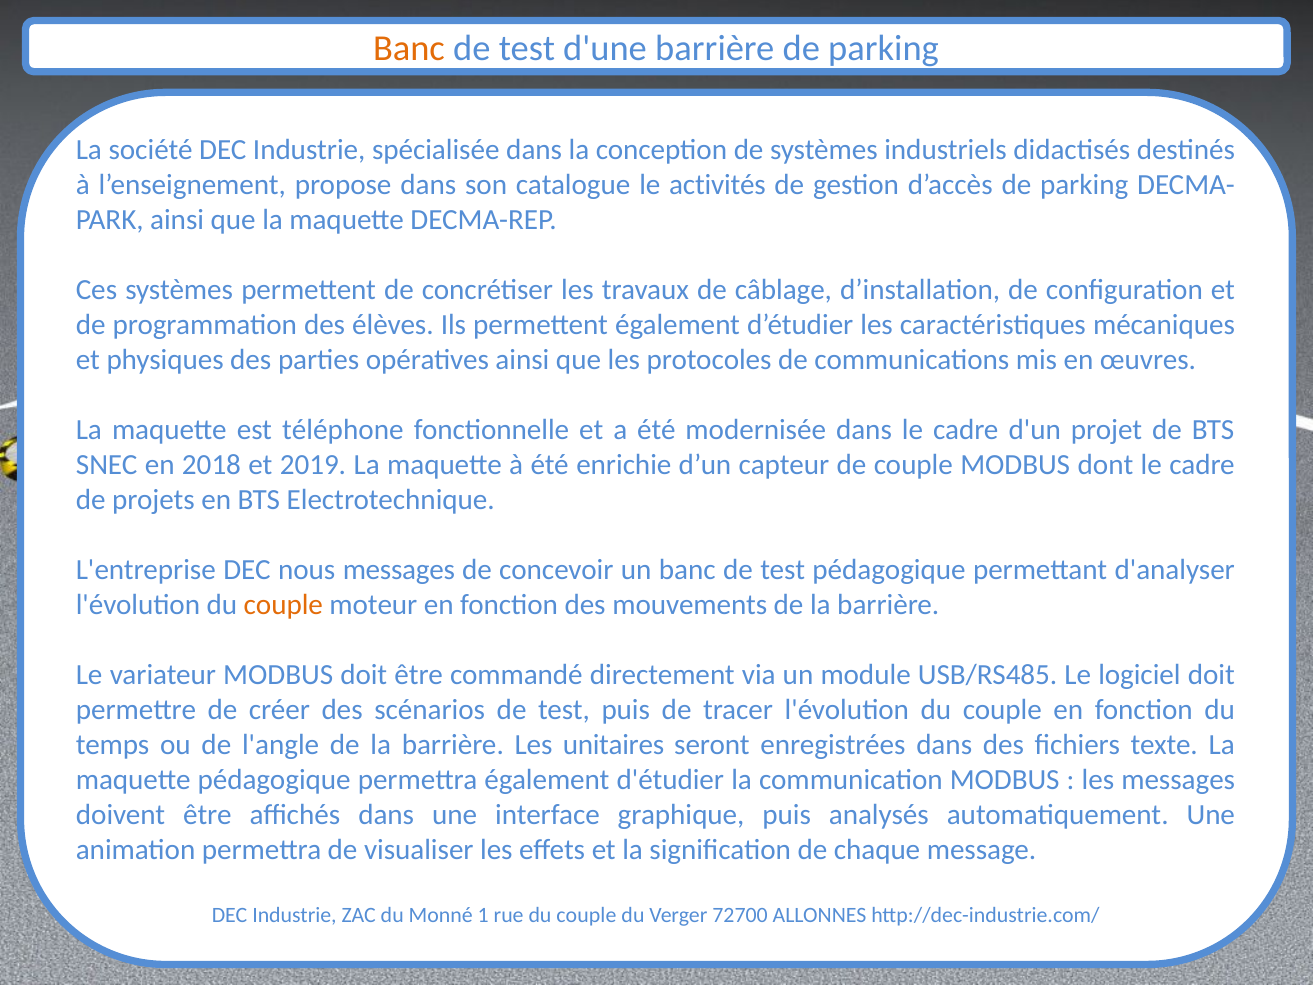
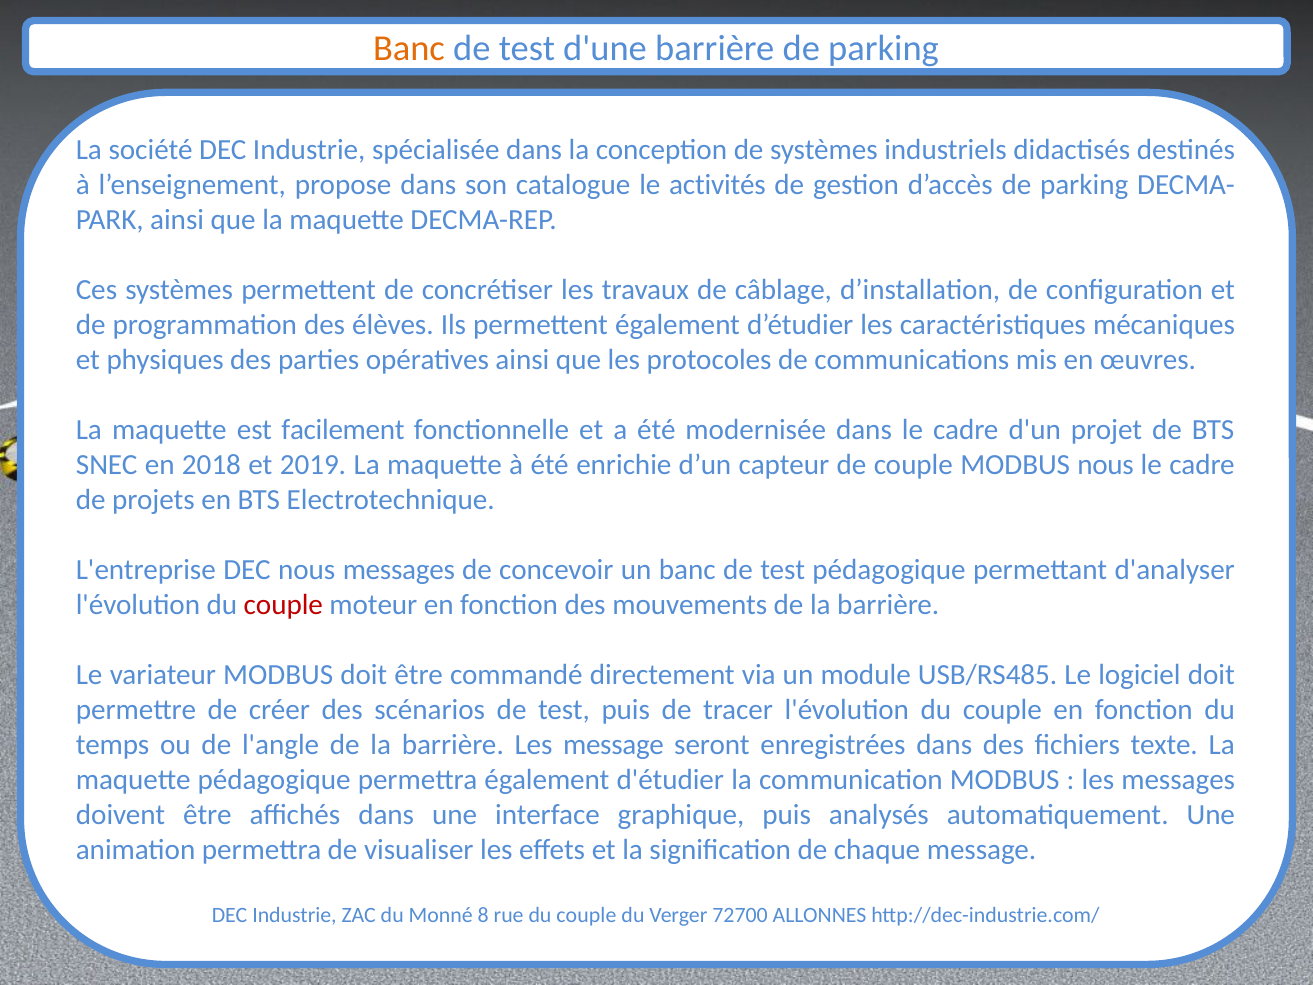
téléphone: téléphone -> facilement
MODBUS dont: dont -> nous
couple at (283, 605) colour: orange -> red
Les unitaires: unitaires -> message
1: 1 -> 8
